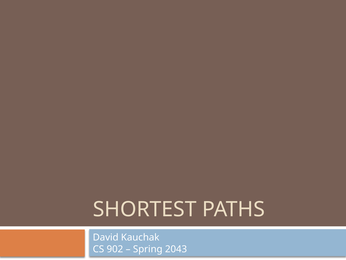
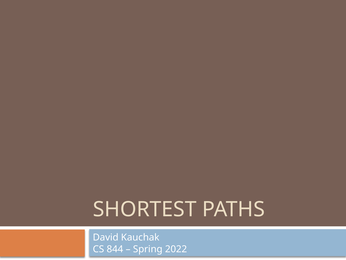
902: 902 -> 844
2043: 2043 -> 2022
